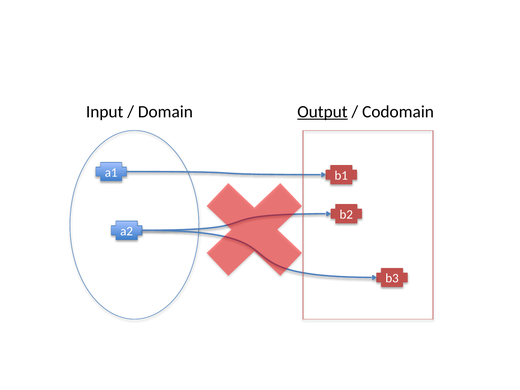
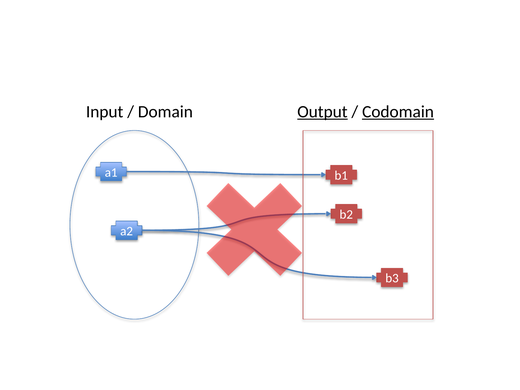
Codomain underline: none -> present
